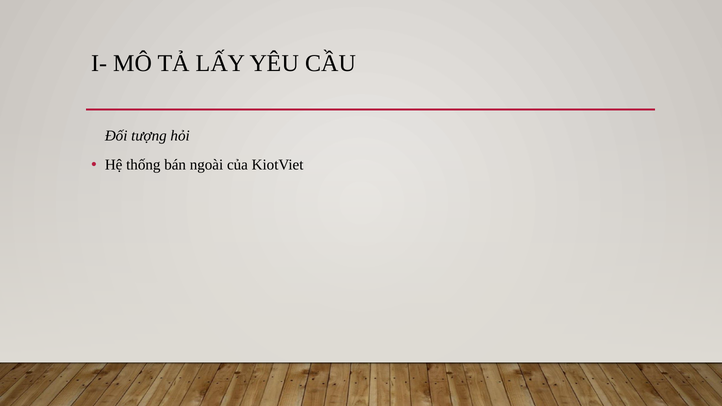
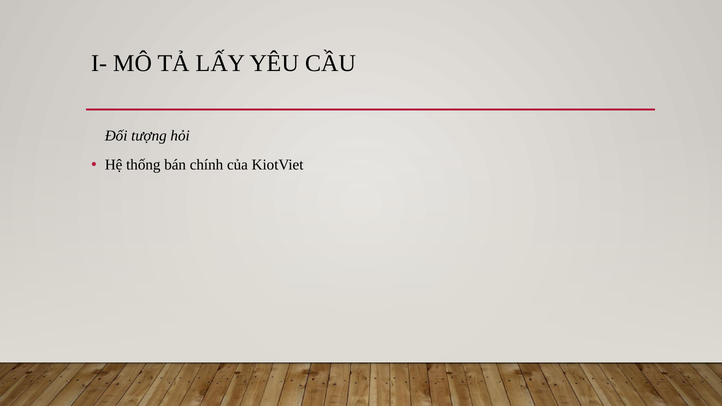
ngoài: ngoài -> chính
